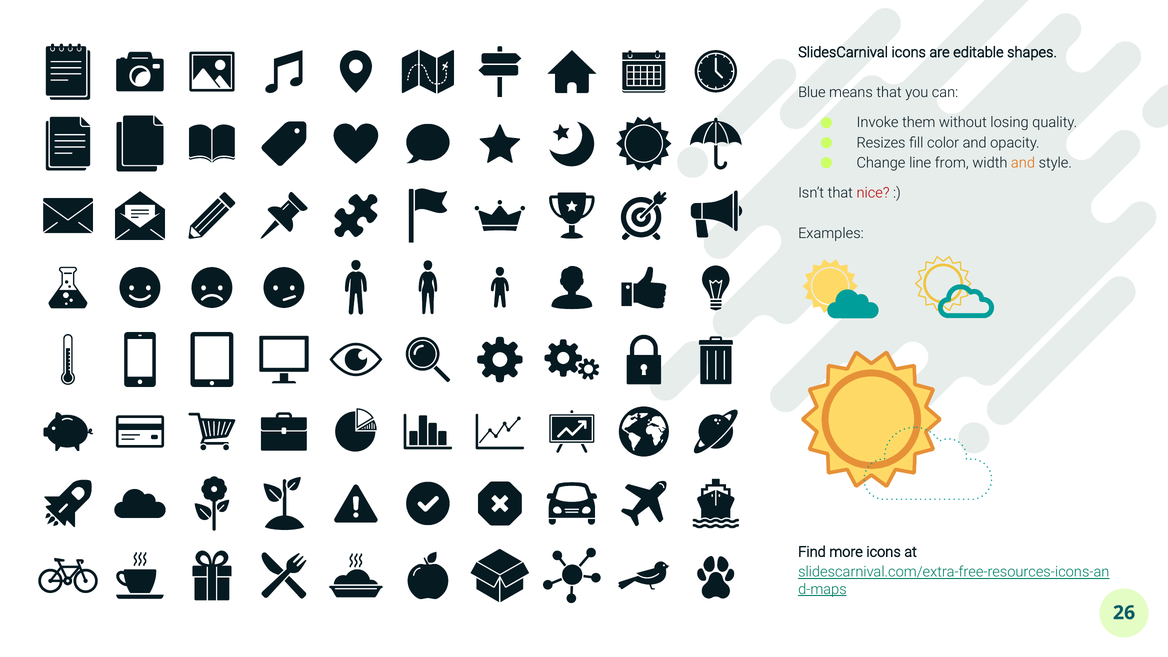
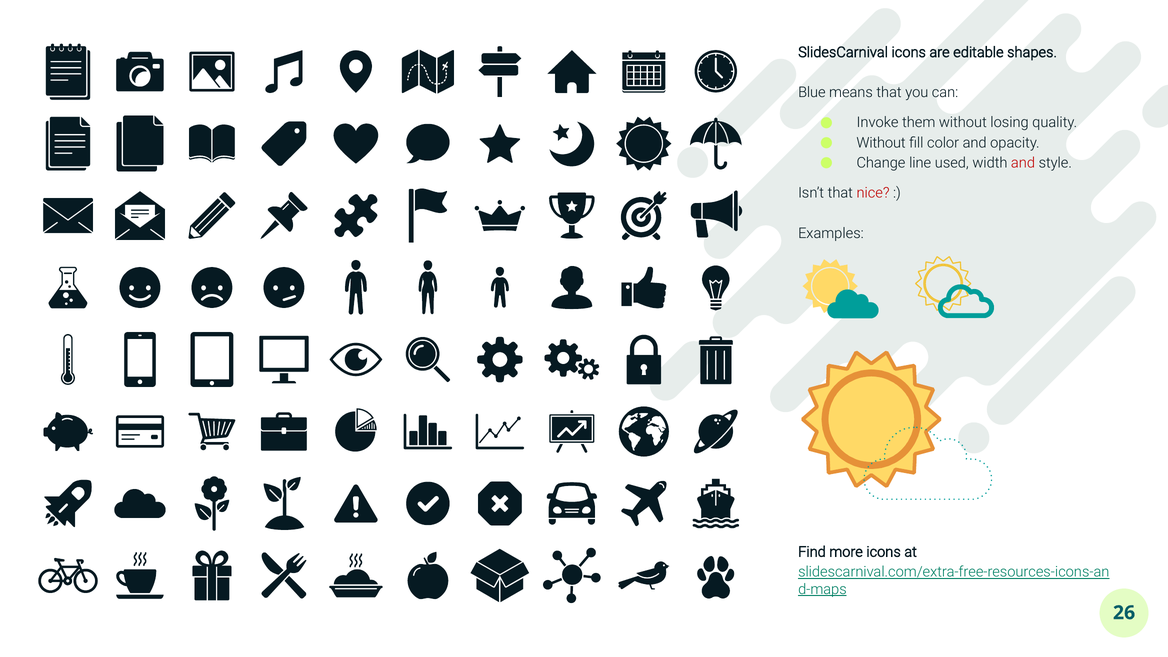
Resizes at (881, 143): Resizes -> Without
from: from -> used
and at (1023, 163) colour: orange -> red
